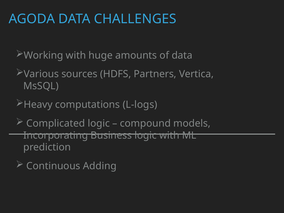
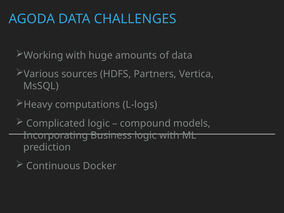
Adding: Adding -> Docker
